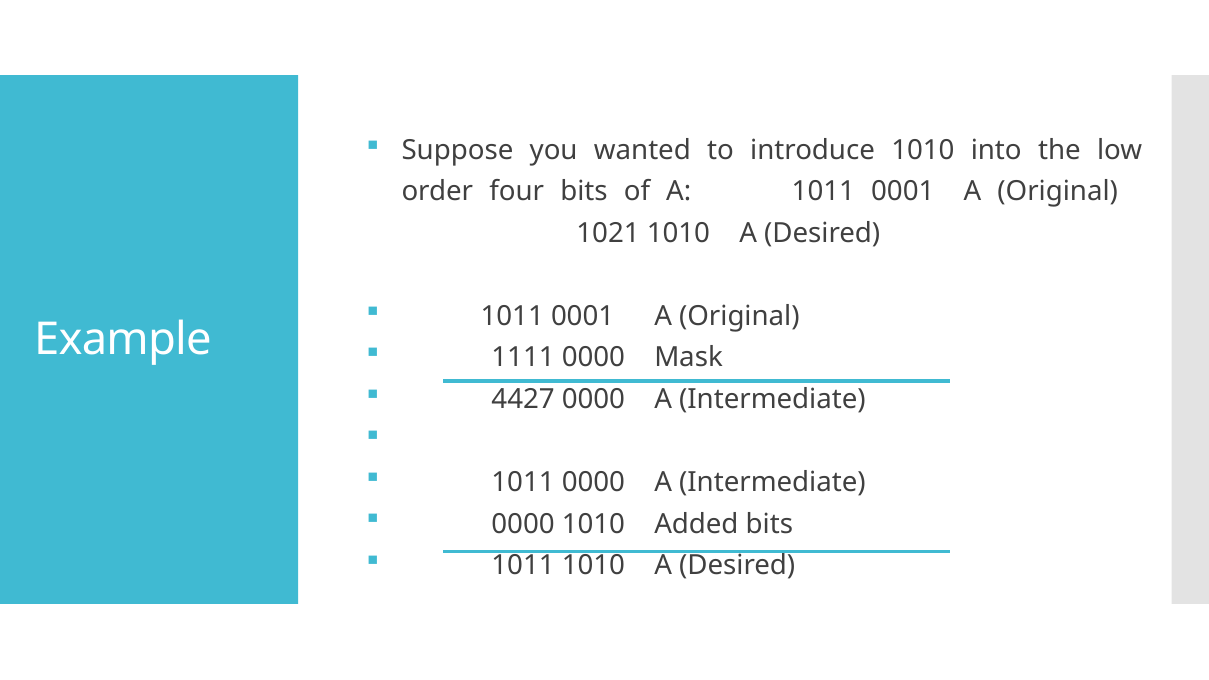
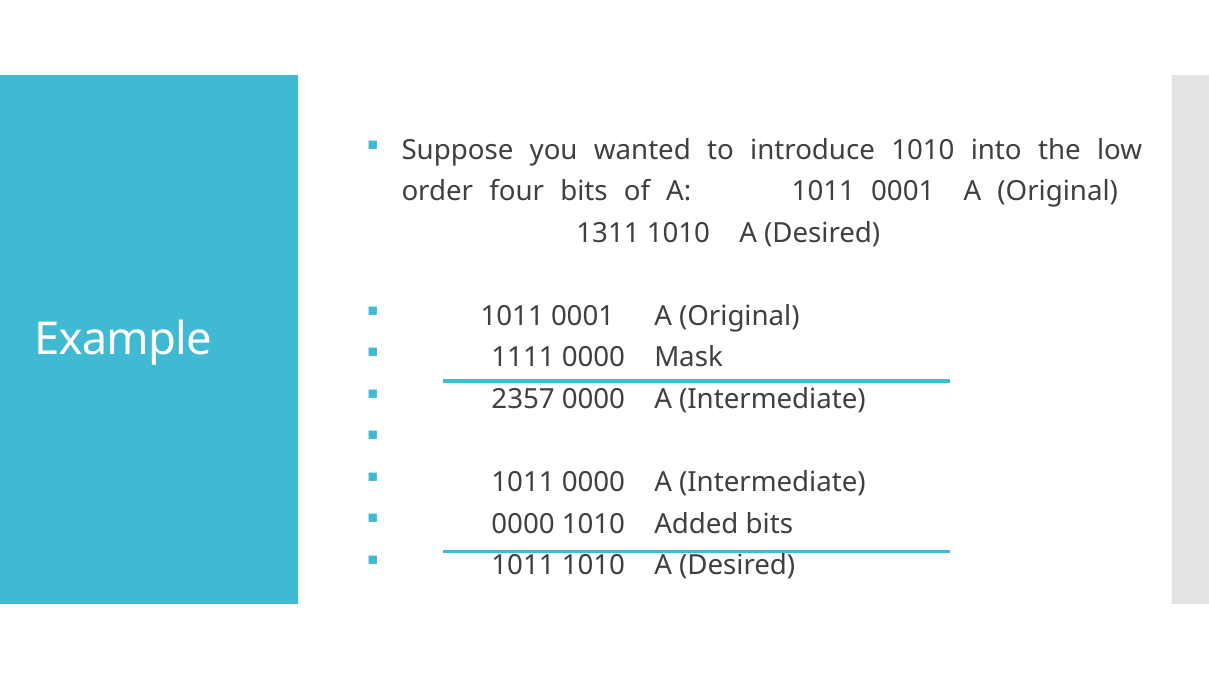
1021: 1021 -> 1311
4427: 4427 -> 2357
